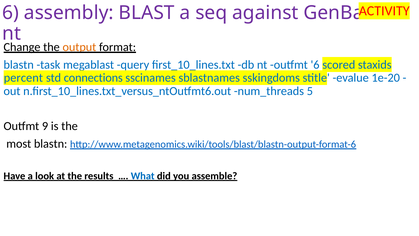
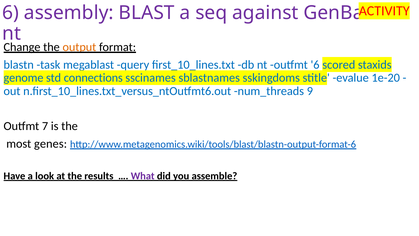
percent: percent -> genome
5: 5 -> 9
9: 9 -> 7
most blastn: blastn -> genes
What colour: blue -> purple
